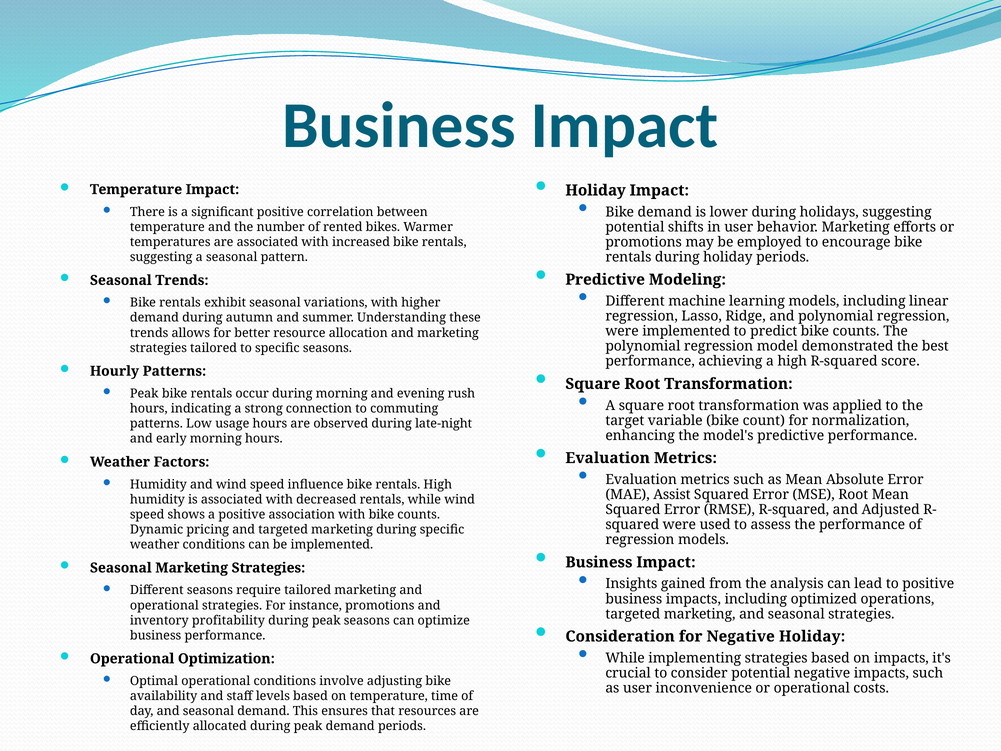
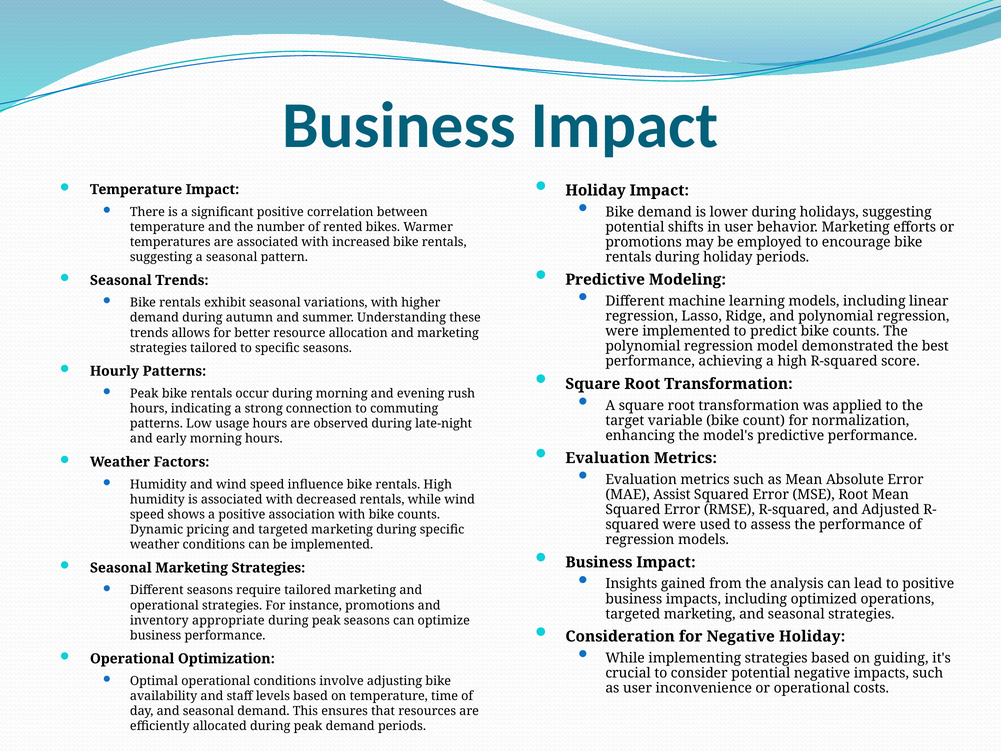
profitability: profitability -> appropriate
on impacts: impacts -> guiding
